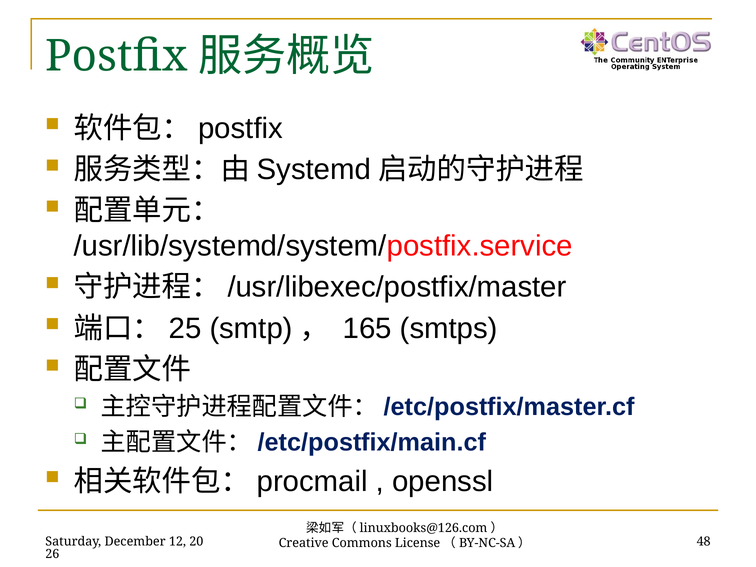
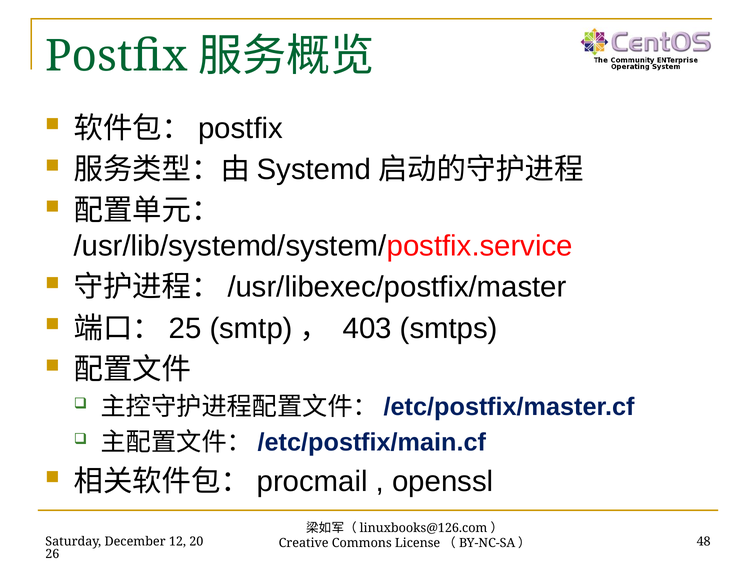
165: 165 -> 403
